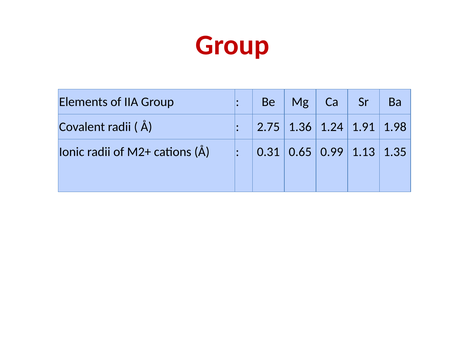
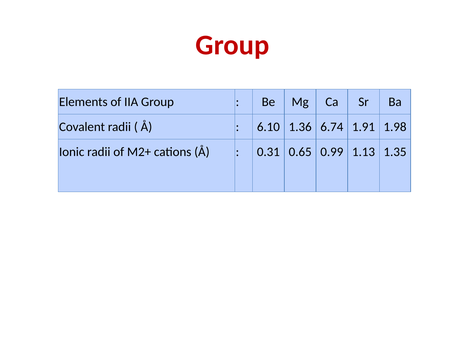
2.75: 2.75 -> 6.10
1.24: 1.24 -> 6.74
